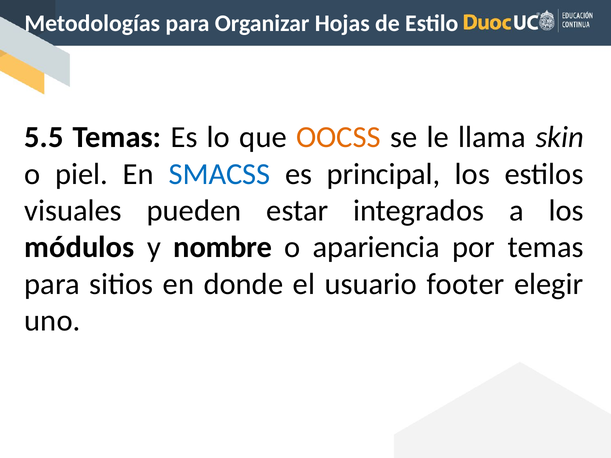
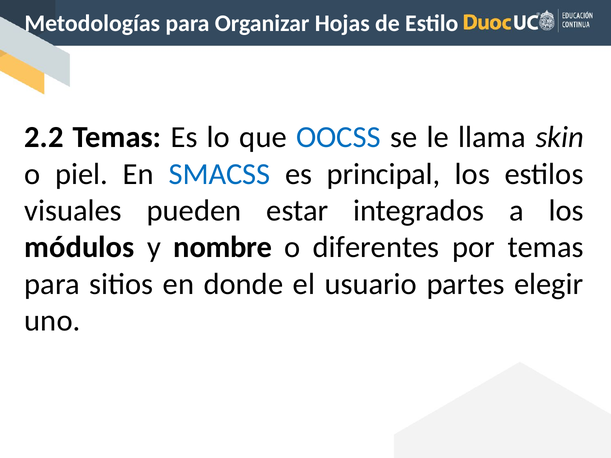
5.5: 5.5 -> 2.2
OOCSS colour: orange -> blue
apariencia: apariencia -> diferentes
footer: footer -> partes
